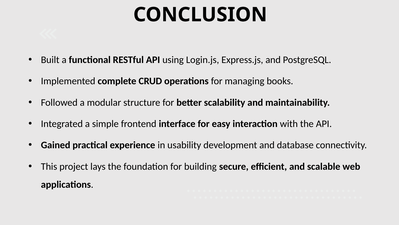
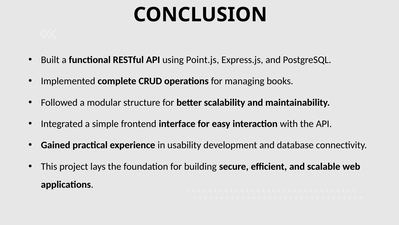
Login.js: Login.js -> Point.js
